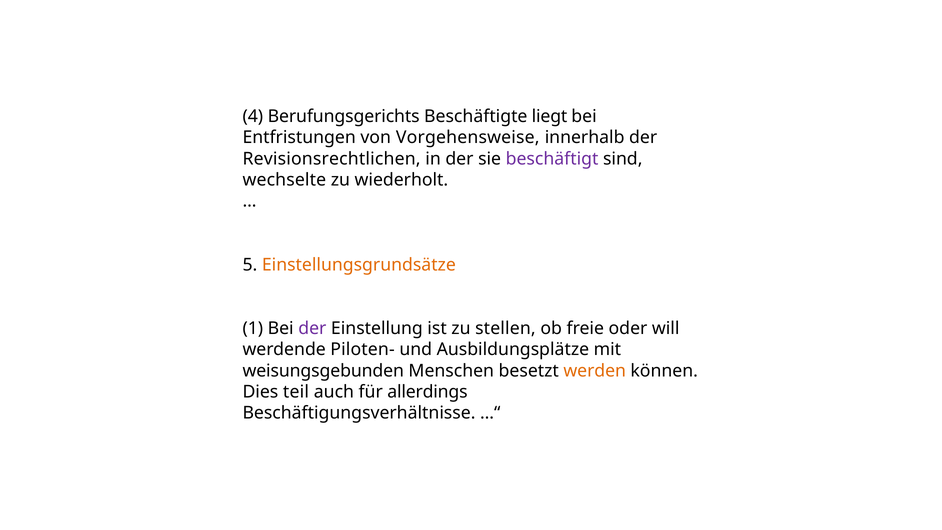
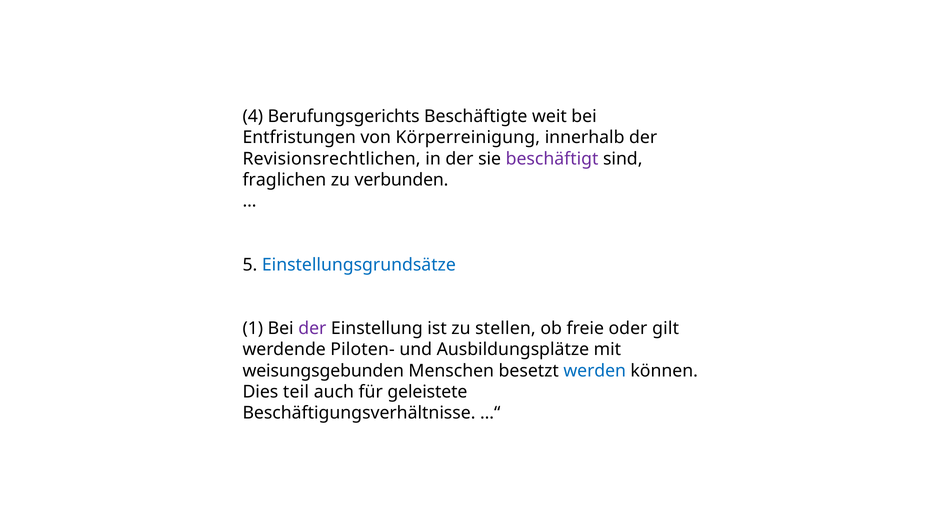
liegt: liegt -> weit
Vorgehensweise: Vorgehensweise -> Körperreinigung
wechselte: wechselte -> fraglichen
wiederholt: wiederholt -> verbunden
Einstellungsgrundsätze colour: orange -> blue
will: will -> gilt
werden colour: orange -> blue
allerdings: allerdings -> geleistete
